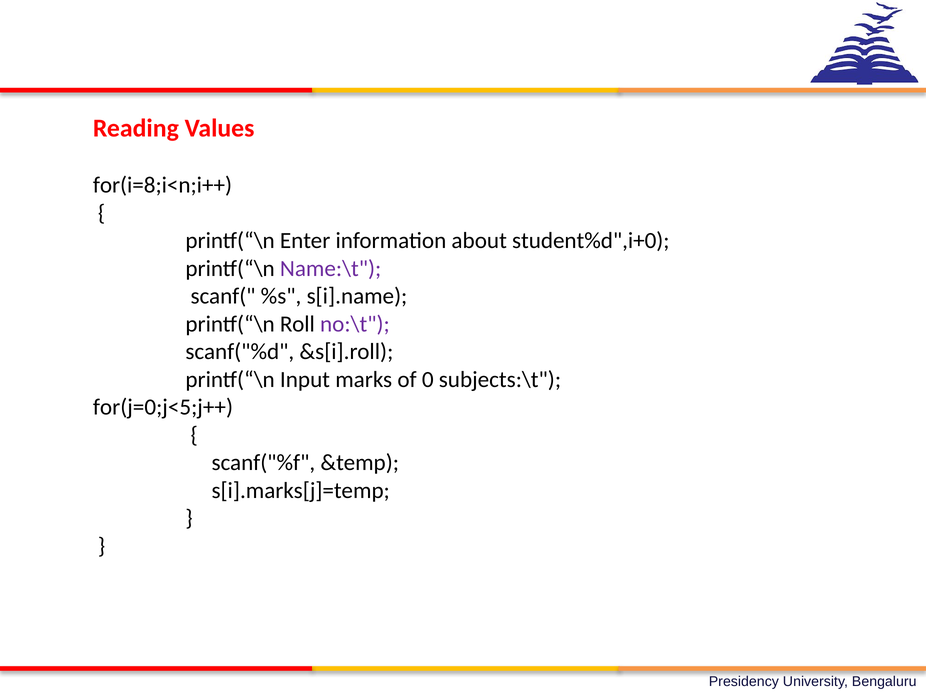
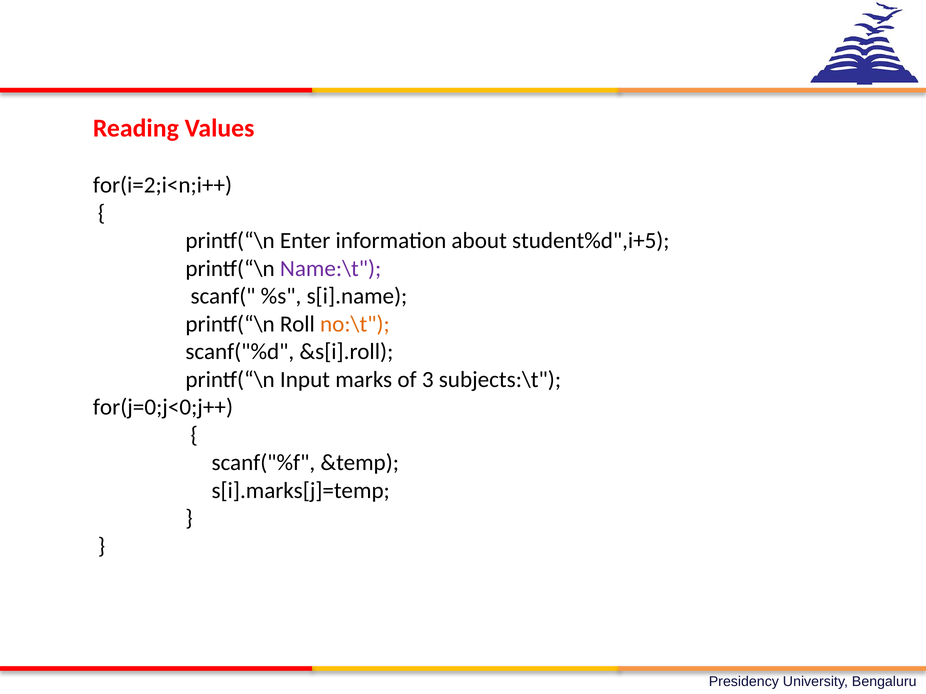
for(i=8;i<n;i++: for(i=8;i<n;i++ -> for(i=2;i<n;i++
student%d",i+0: student%d",i+0 -> student%d",i+5
no:\t colour: purple -> orange
0: 0 -> 3
for(j=0;j<5;j++: for(j=0;j<5;j++ -> for(j=0;j<0;j++
